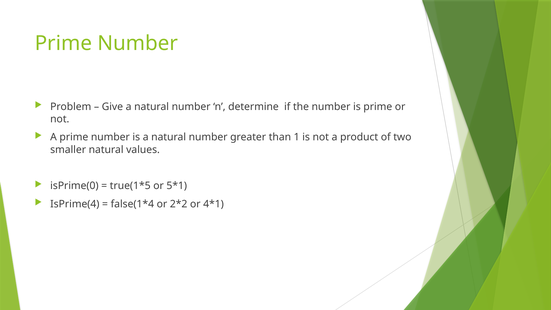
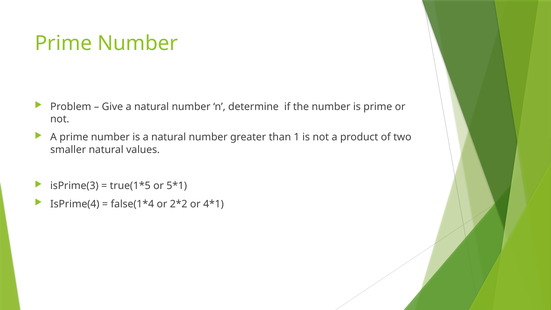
isPrime(0: isPrime(0 -> isPrime(3
